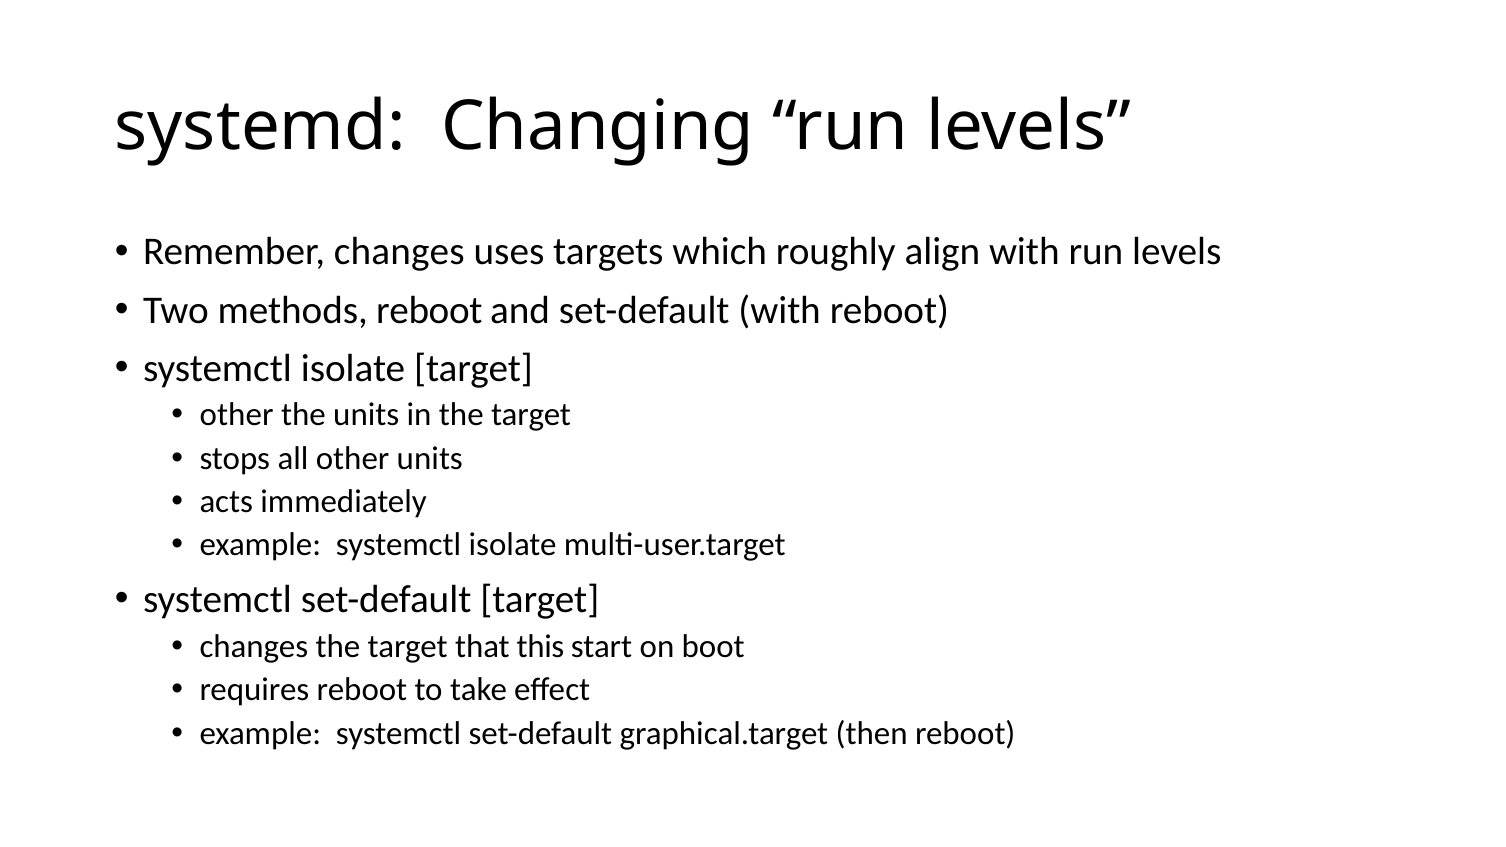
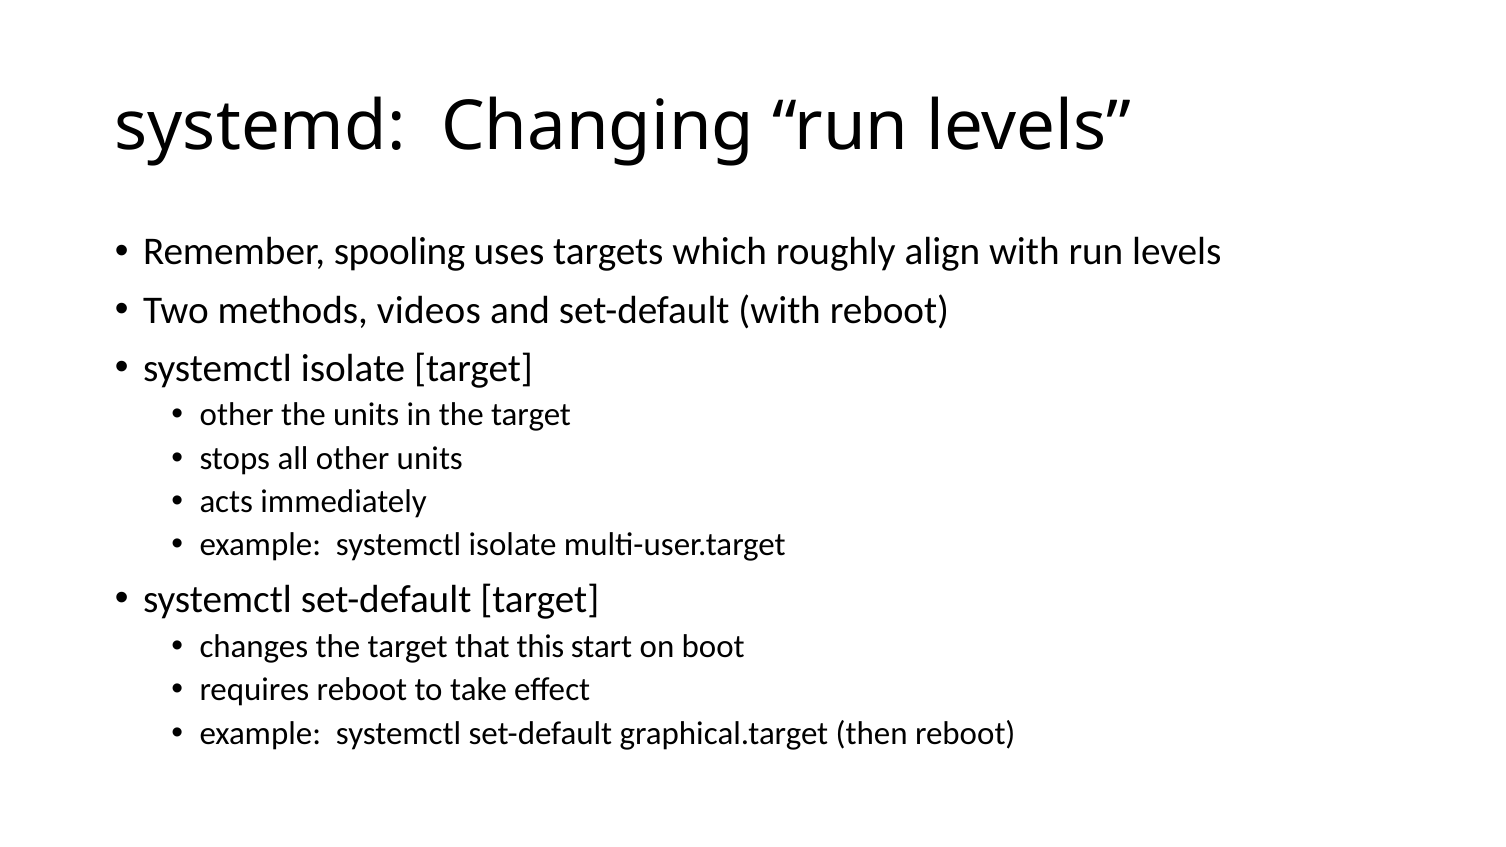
Remember changes: changes -> spooling
methods reboot: reboot -> videos
